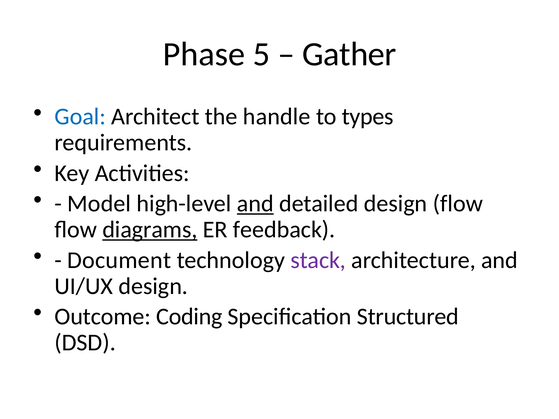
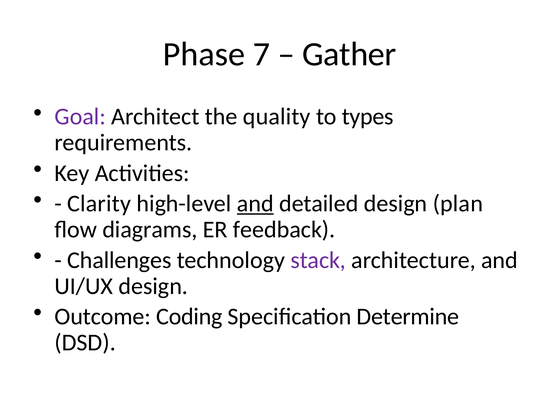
5: 5 -> 7
Goal colour: blue -> purple
handle: handle -> quality
Model: Model -> Clarity
design flow: flow -> plan
diagrams underline: present -> none
Document: Document -> Challenges
Structured: Structured -> Determine
